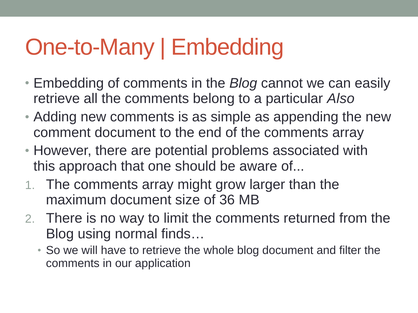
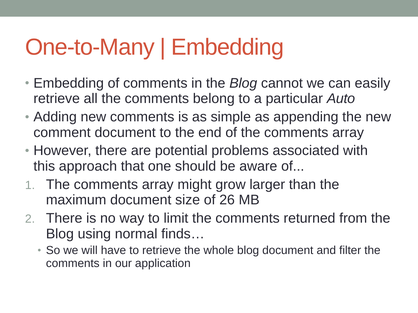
Also: Also -> Auto
36: 36 -> 26
